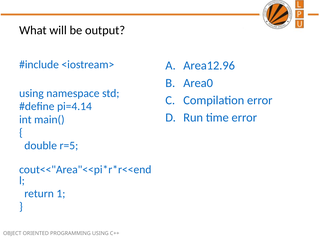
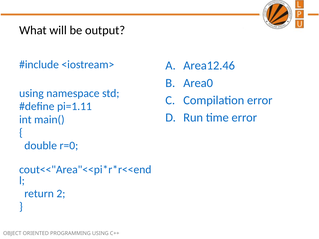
Area12.96: Area12.96 -> Area12.46
pi=4.14: pi=4.14 -> pi=1.11
r=5: r=5 -> r=0
1: 1 -> 2
